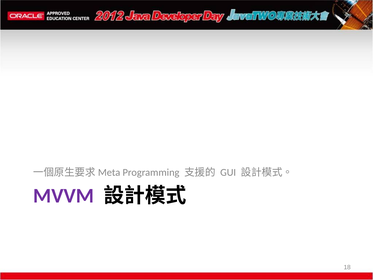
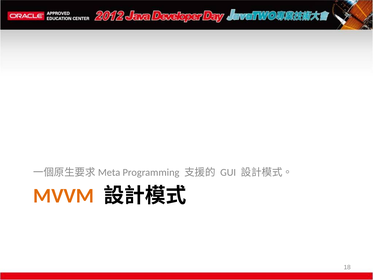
MVVM colour: purple -> orange
